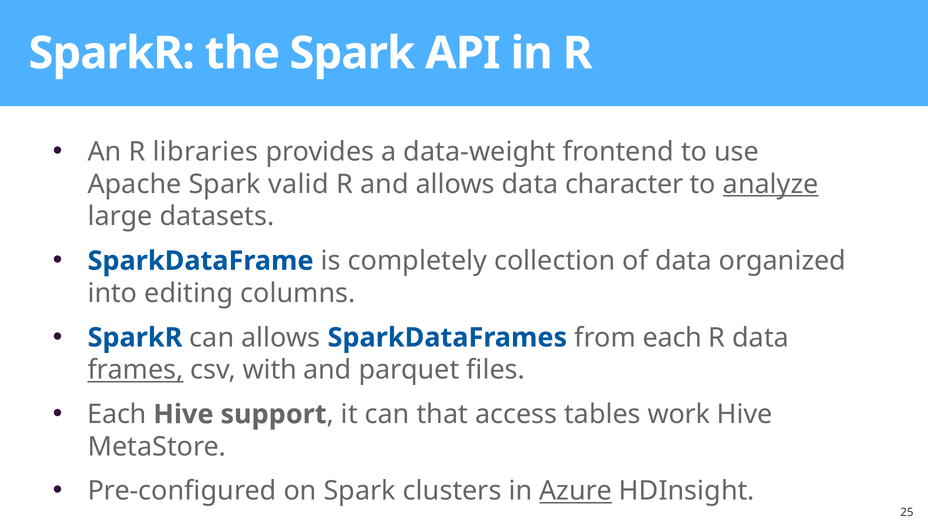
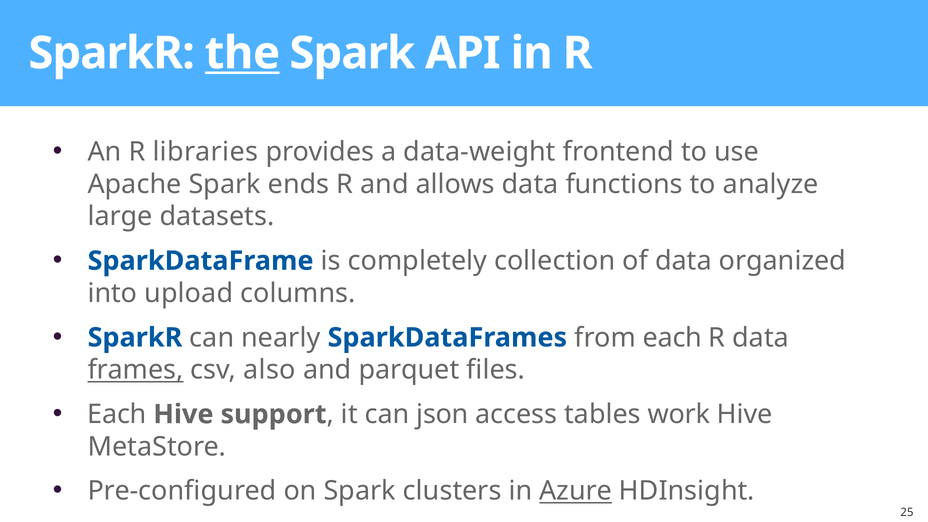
the underline: none -> present
valid: valid -> ends
character: character -> functions
analyze underline: present -> none
editing: editing -> upload
can allows: allows -> nearly
with: with -> also
that: that -> json
